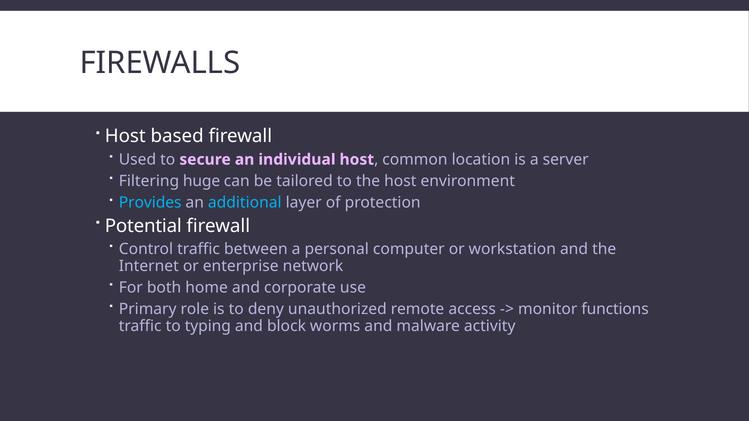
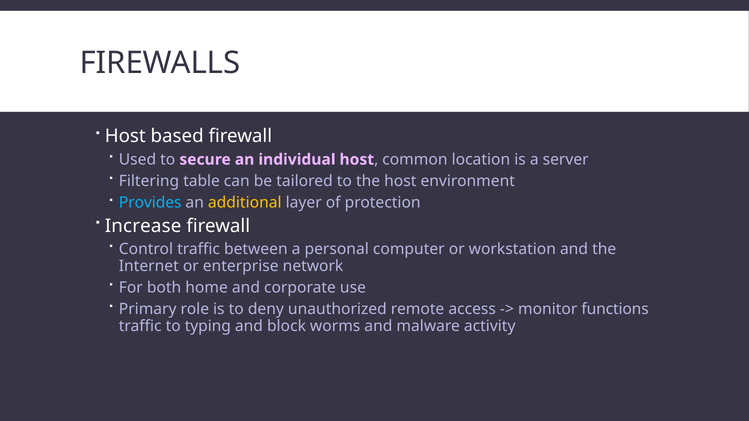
huge: huge -> table
additional colour: light blue -> yellow
Potential: Potential -> Increase
